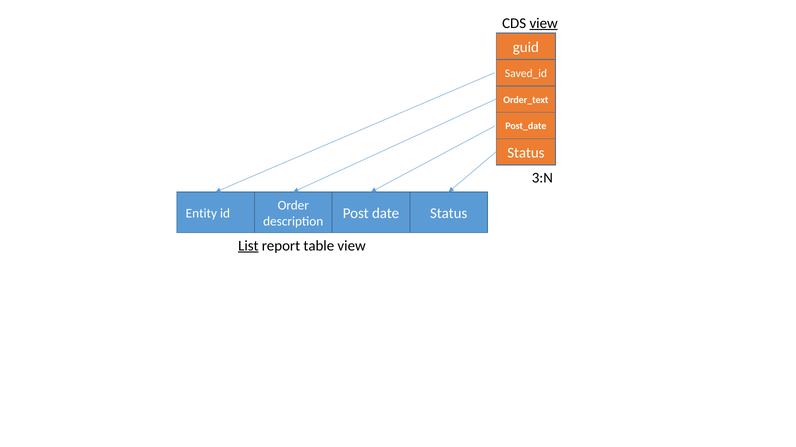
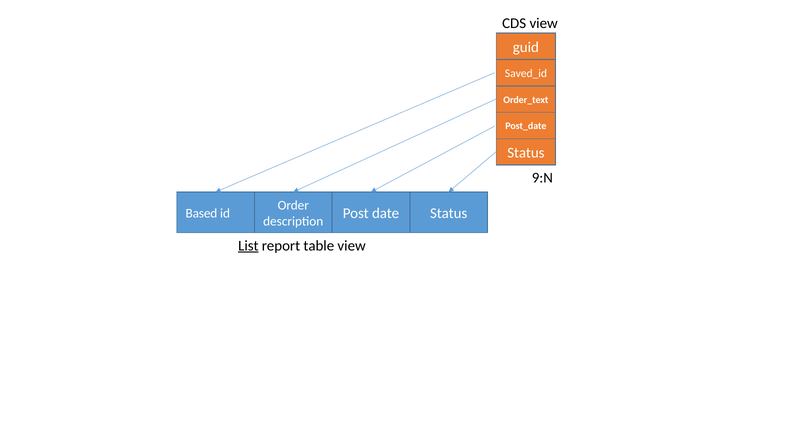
view at (544, 23) underline: present -> none
3:N: 3:N -> 9:N
Entity: Entity -> Based
